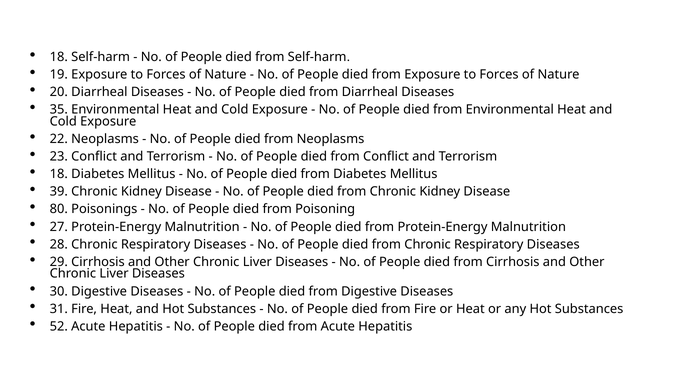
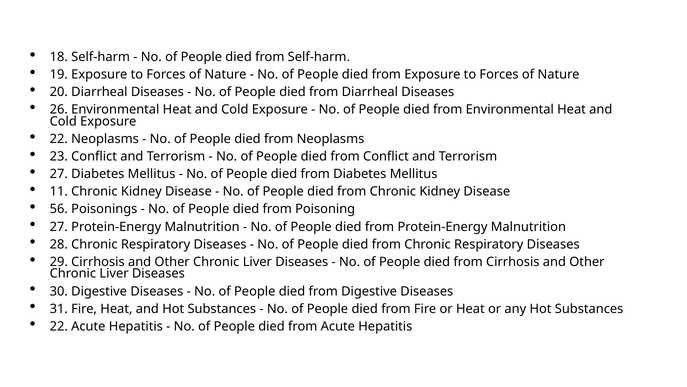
35: 35 -> 26
18 at (59, 174): 18 -> 27
39: 39 -> 11
80: 80 -> 56
52 at (59, 326): 52 -> 22
